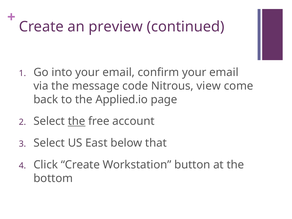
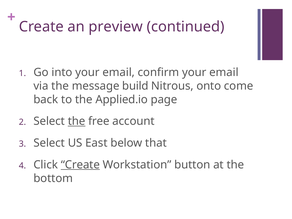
code: code -> build
view: view -> onto
Create at (80, 165) underline: none -> present
